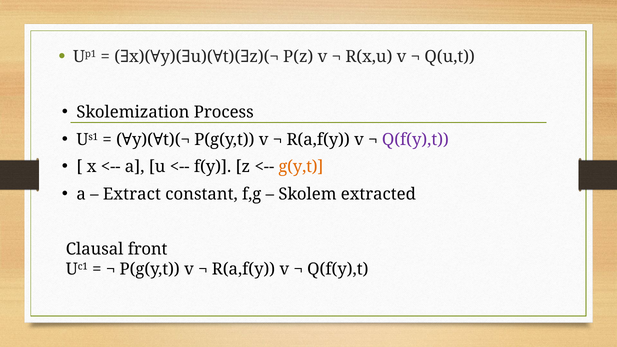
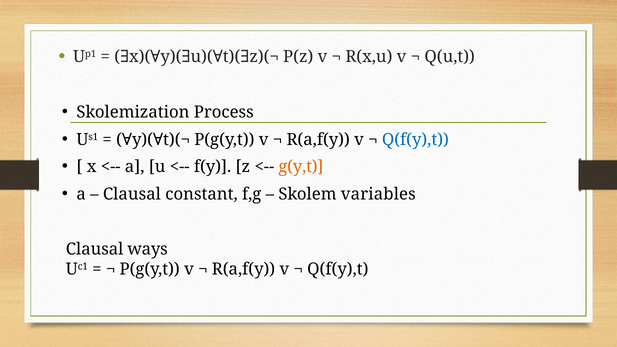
Q(f(y),t at (415, 140) colour: purple -> blue
Extract at (132, 194): Extract -> Clausal
extracted: extracted -> variables
front: front -> ways
